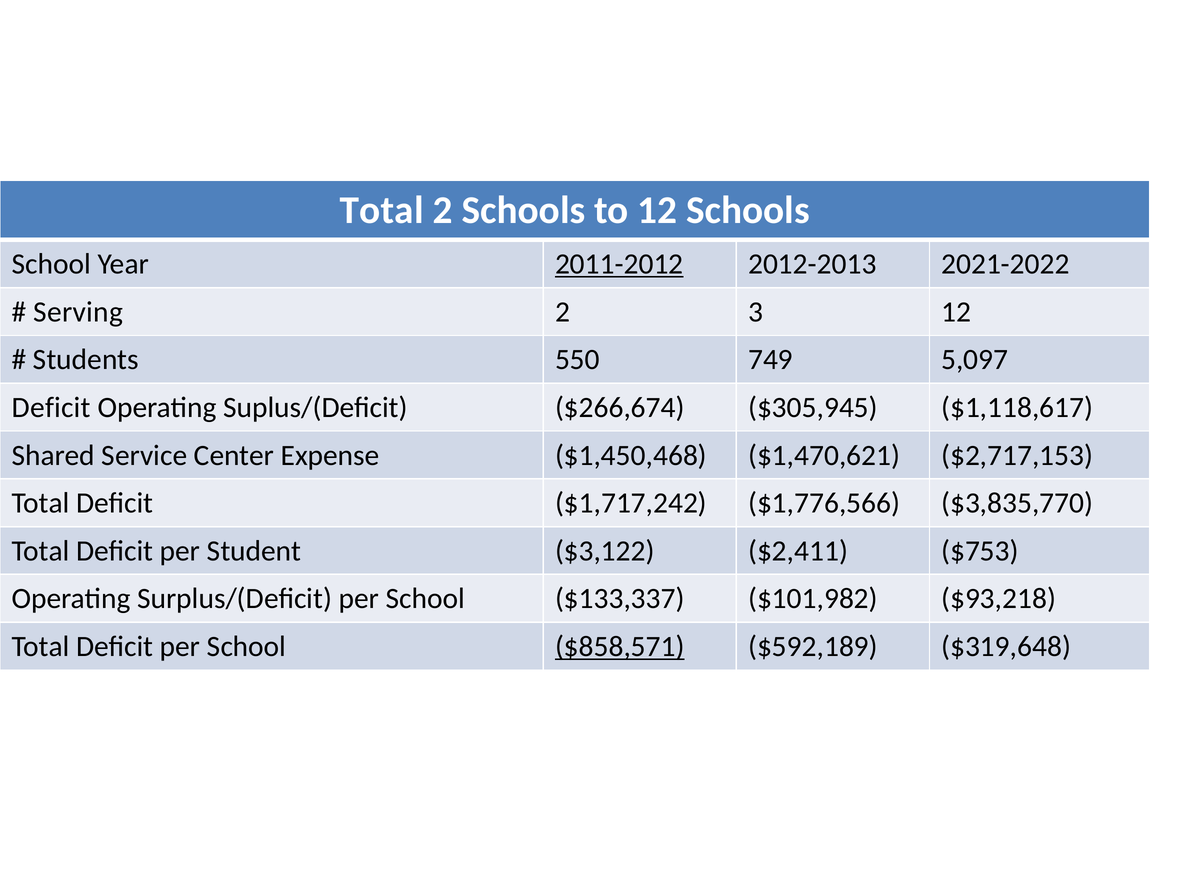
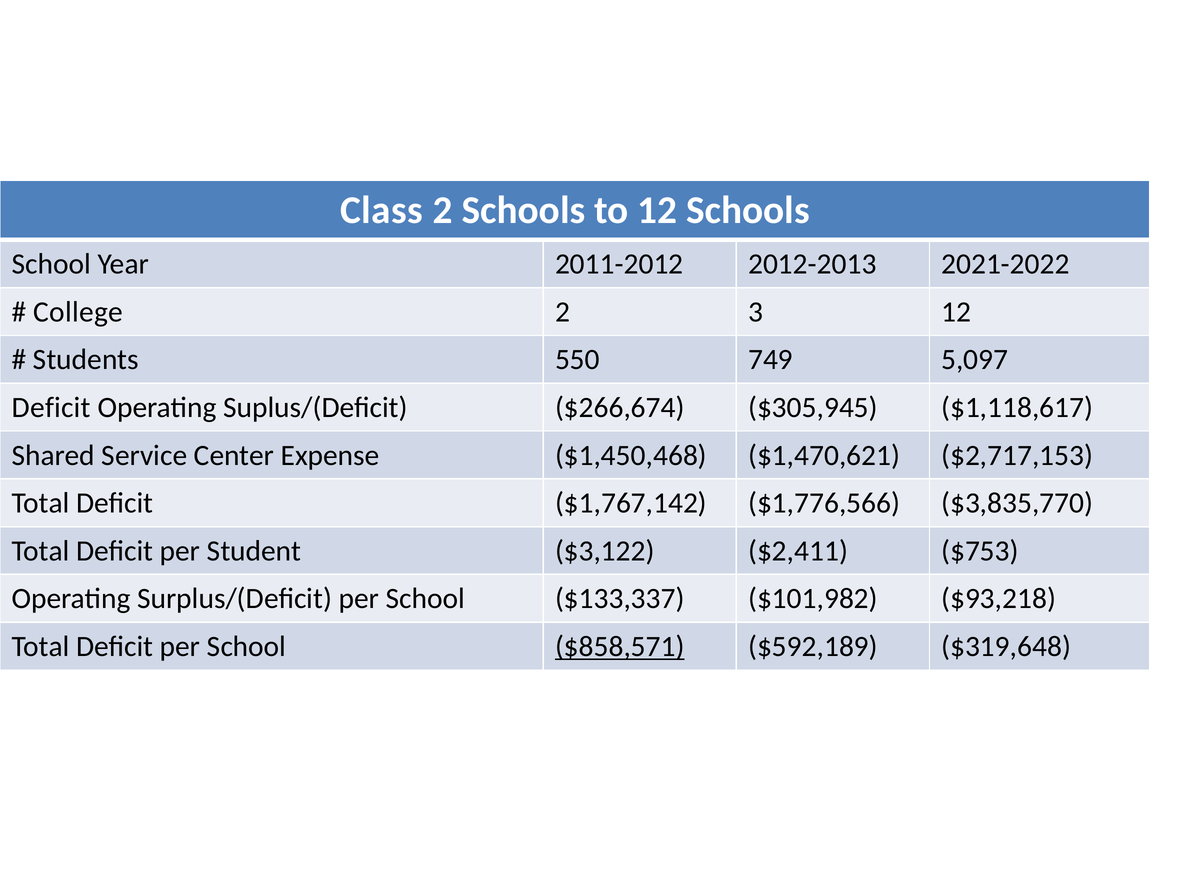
Total at (382, 210): Total -> Class
2011-2012 underline: present -> none
Serving: Serving -> College
$1,717,242: $1,717,242 -> $1,767,142
